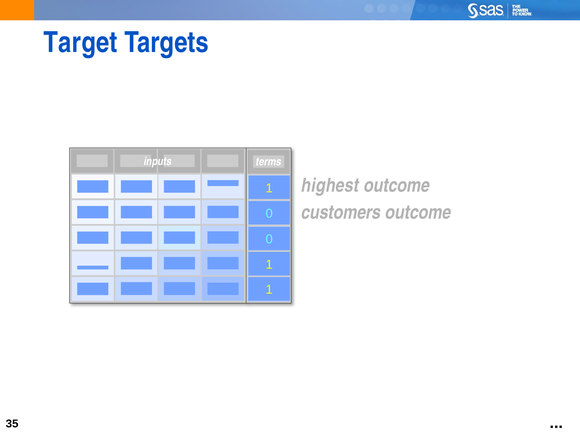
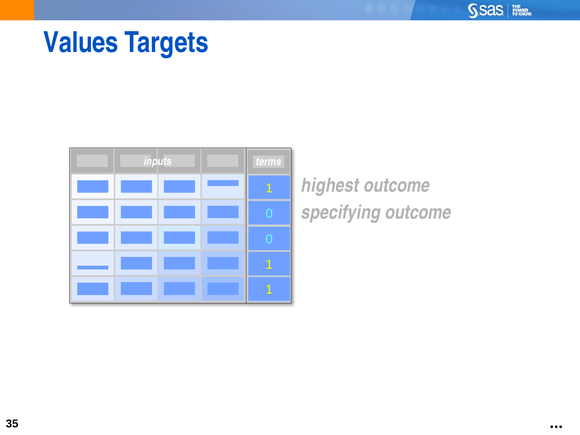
Target: Target -> Values
customers: customers -> specifying
